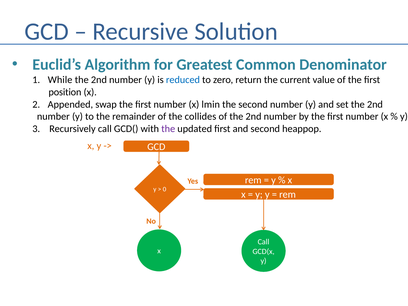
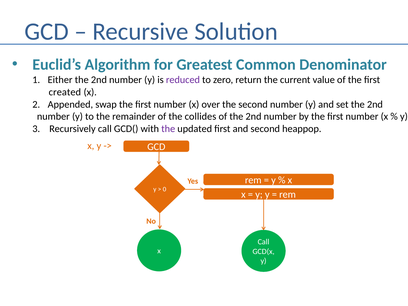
While: While -> Either
reduced colour: blue -> purple
position: position -> created
lmin: lmin -> over
